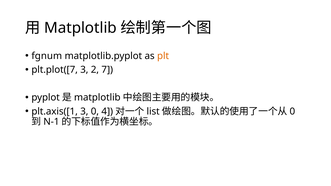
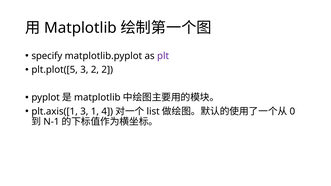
fgnum: fgnum -> specify
plt colour: orange -> purple
plt.plot([7: plt.plot([7 -> plt.plot([5
2 7: 7 -> 2
3 0: 0 -> 1
